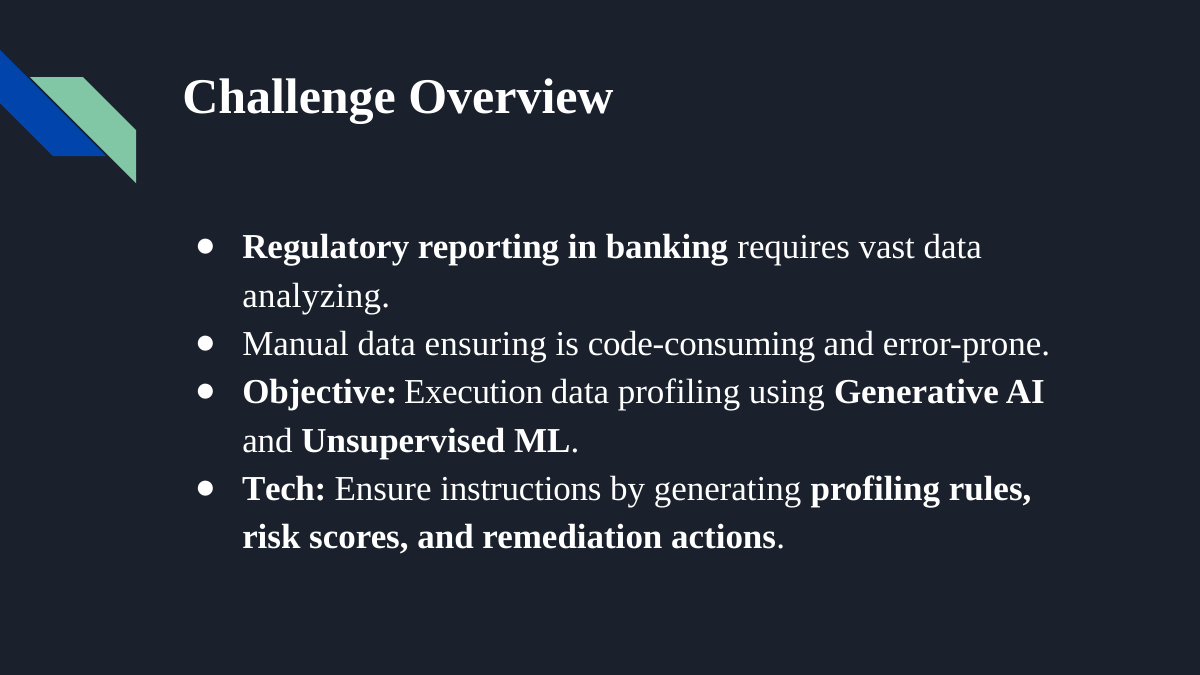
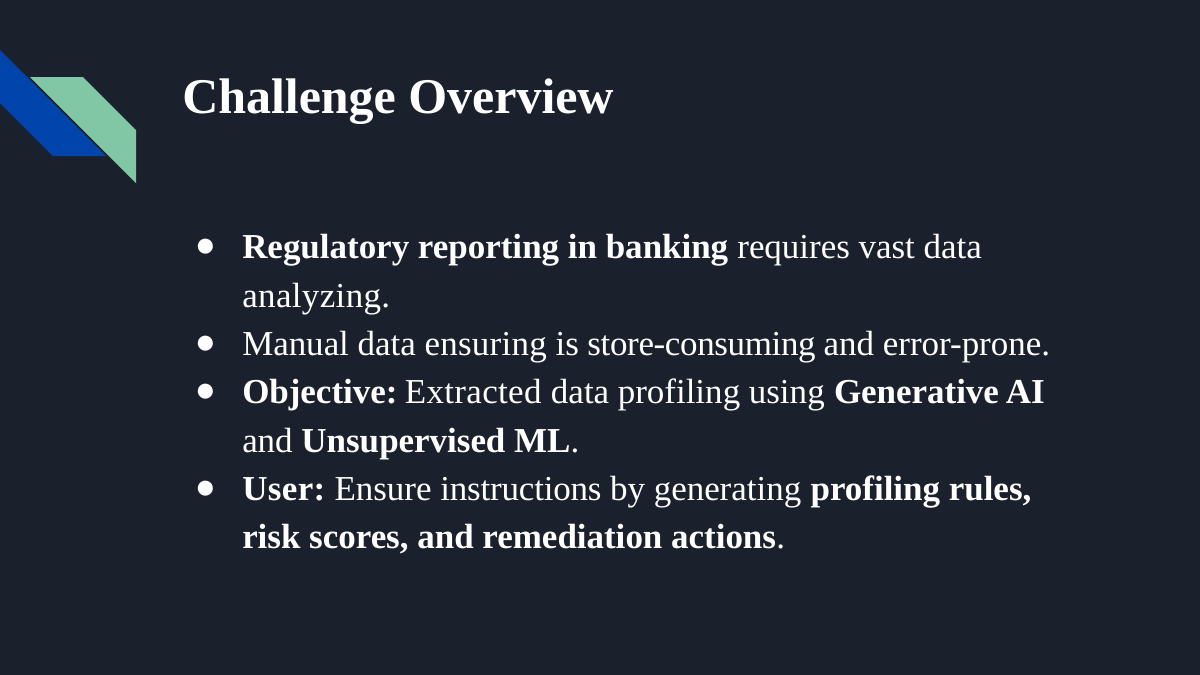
code-consuming: code-consuming -> store-consuming
Execution: Execution -> Extracted
Tech: Tech -> User
